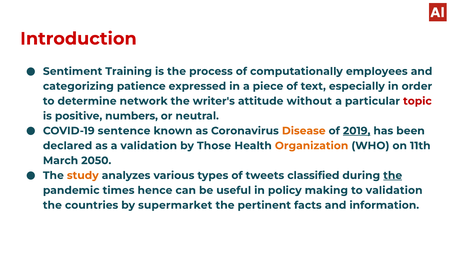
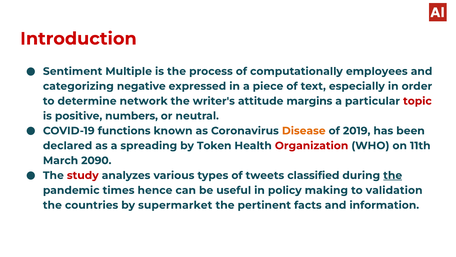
Training: Training -> Multiple
patience: patience -> negative
without: without -> margins
sentence: sentence -> functions
2019 underline: present -> none
a validation: validation -> spreading
Those: Those -> Token
Organization colour: orange -> red
2050: 2050 -> 2090
study colour: orange -> red
